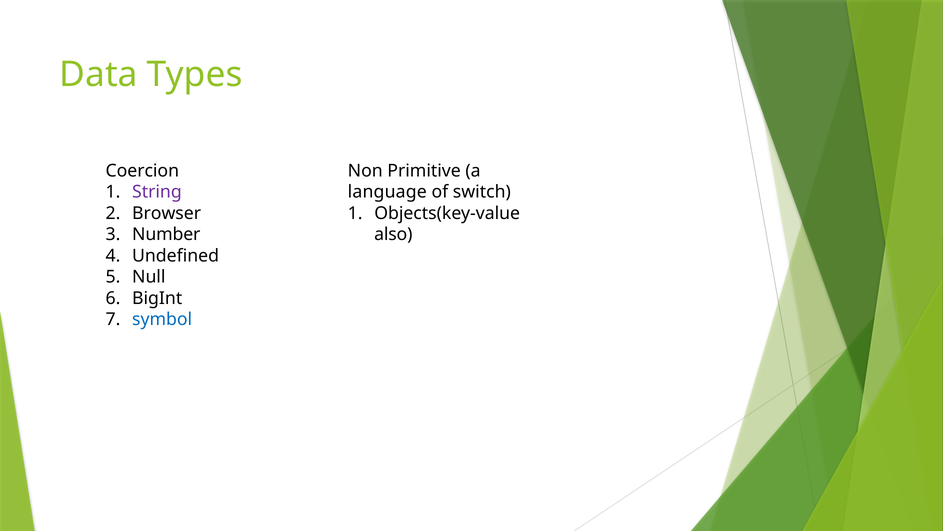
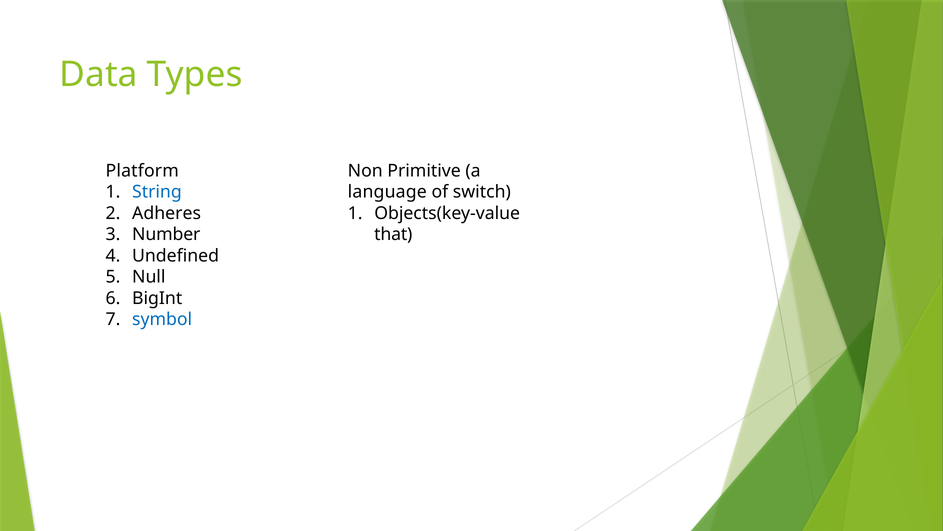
Coercion: Coercion -> Platform
String colour: purple -> blue
Browser: Browser -> Adheres
also: also -> that
